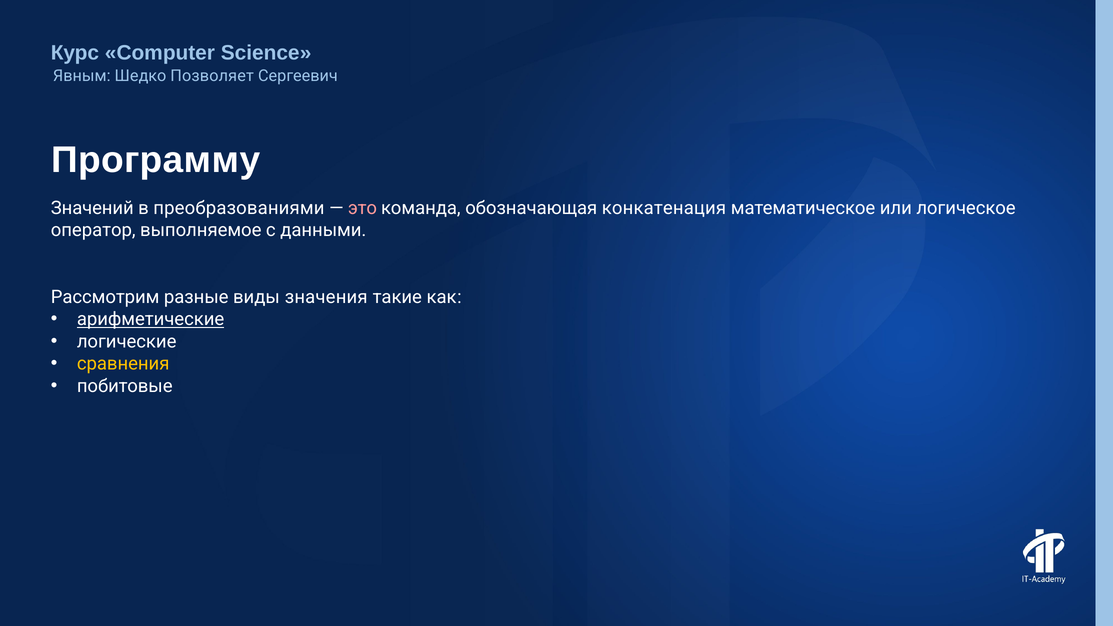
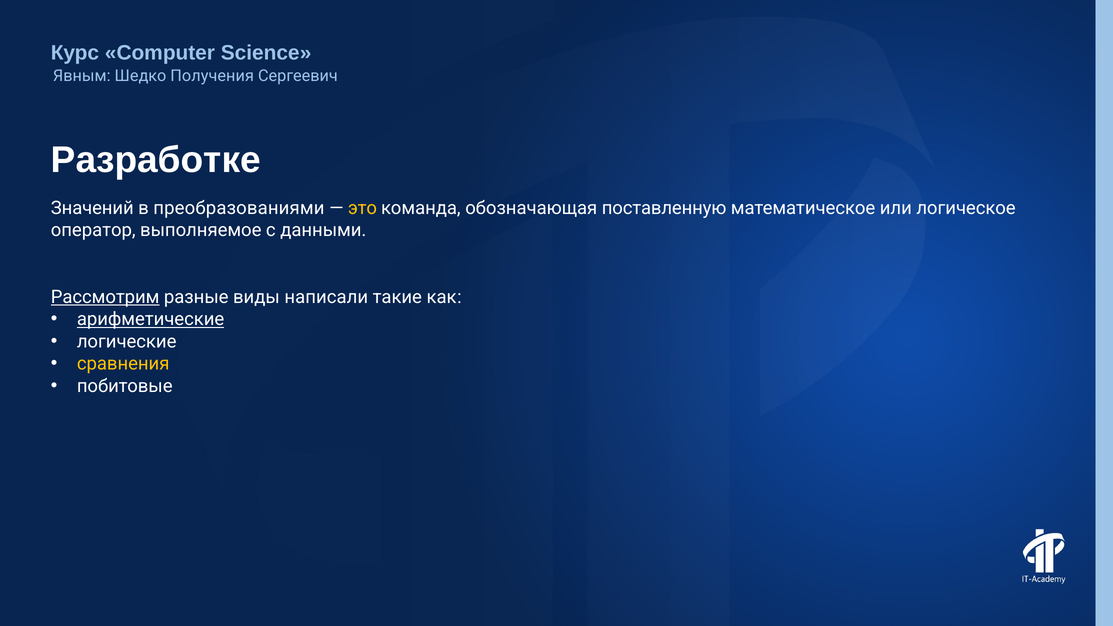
Позволяет: Позволяет -> Получения
Программу: Программу -> Разработке
это colour: pink -> yellow
конкатенация: конкатенация -> поставленную
Рассмотрим underline: none -> present
значения: значения -> написали
